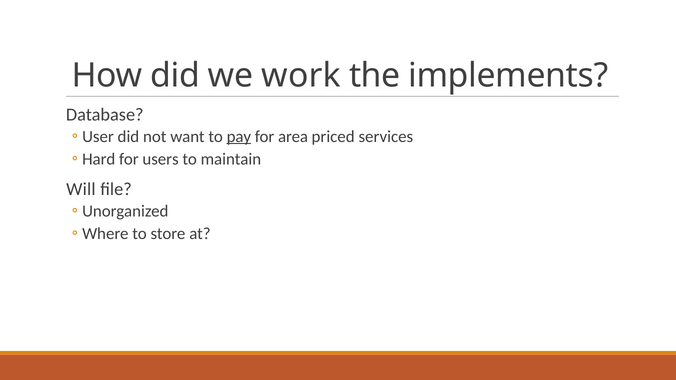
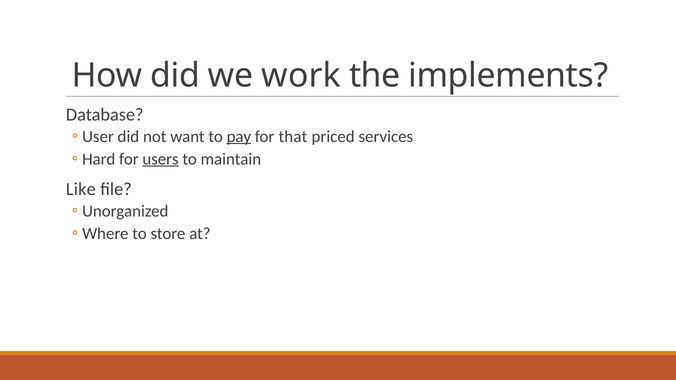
area: area -> that
users underline: none -> present
Will: Will -> Like
